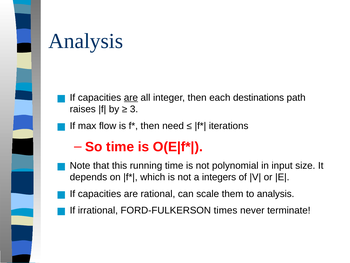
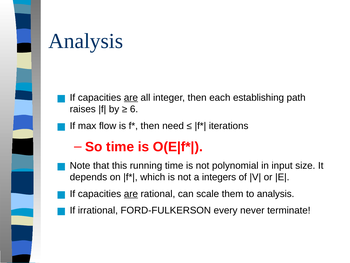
destinations: destinations -> establishing
3: 3 -> 6
are at (131, 193) underline: none -> present
times: times -> every
